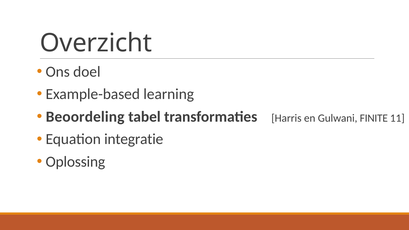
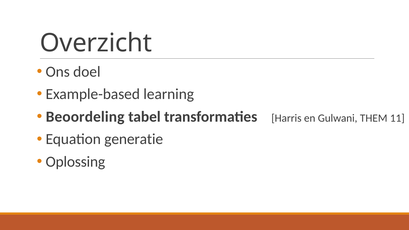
FINITE: FINITE -> THEM
integratie: integratie -> generatie
